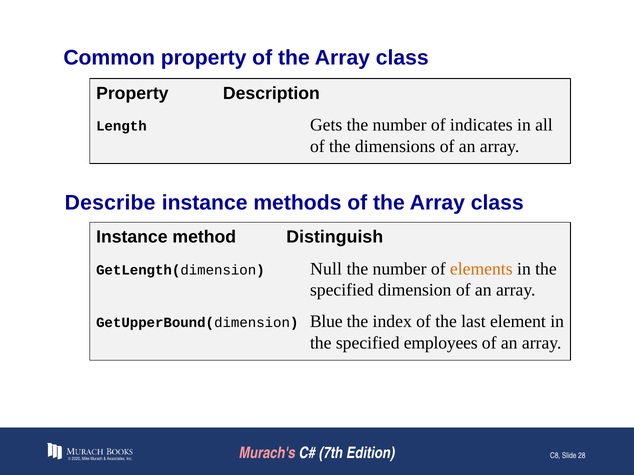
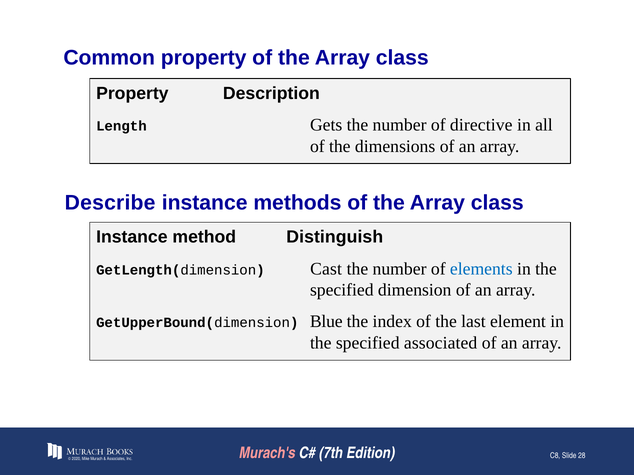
indicates: indicates -> directive
Null: Null -> Cast
elements colour: orange -> blue
employees: employees -> associated
